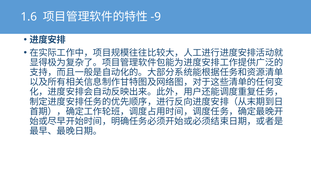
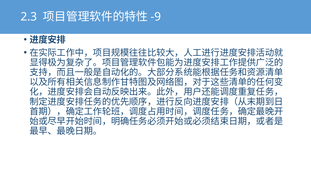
1.6: 1.6 -> 2.3
